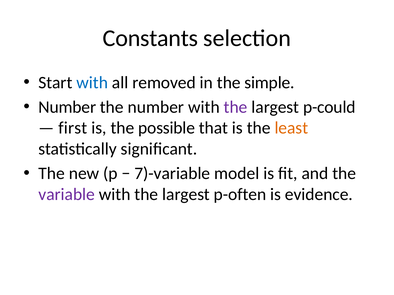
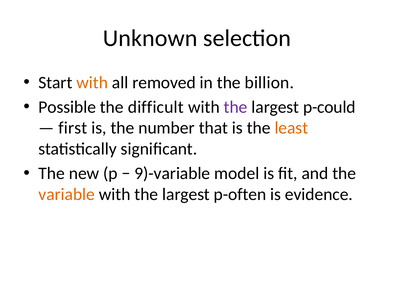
Constants: Constants -> Unknown
with at (92, 83) colour: blue -> orange
simple: simple -> billion
Number at (67, 107): Number -> Possible
the number: number -> difficult
possible: possible -> number
7)-variable: 7)-variable -> 9)-variable
variable colour: purple -> orange
